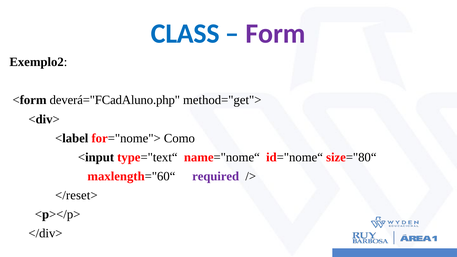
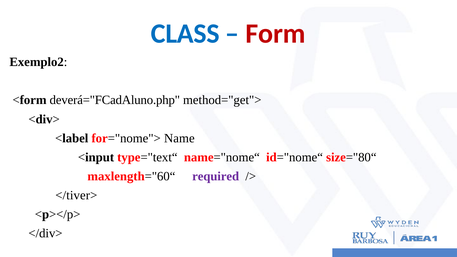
Form colour: purple -> red
Como: Como -> Name
</reset>: </reset> -> </tiver>
